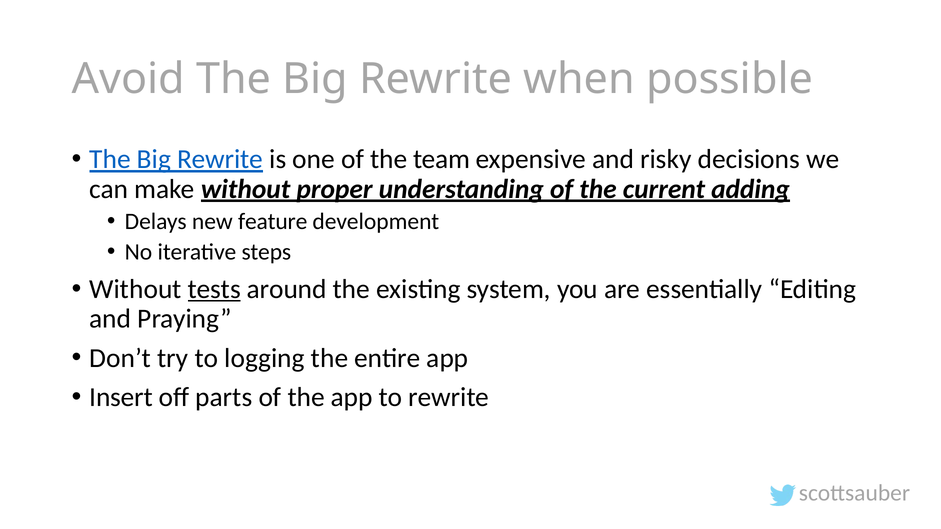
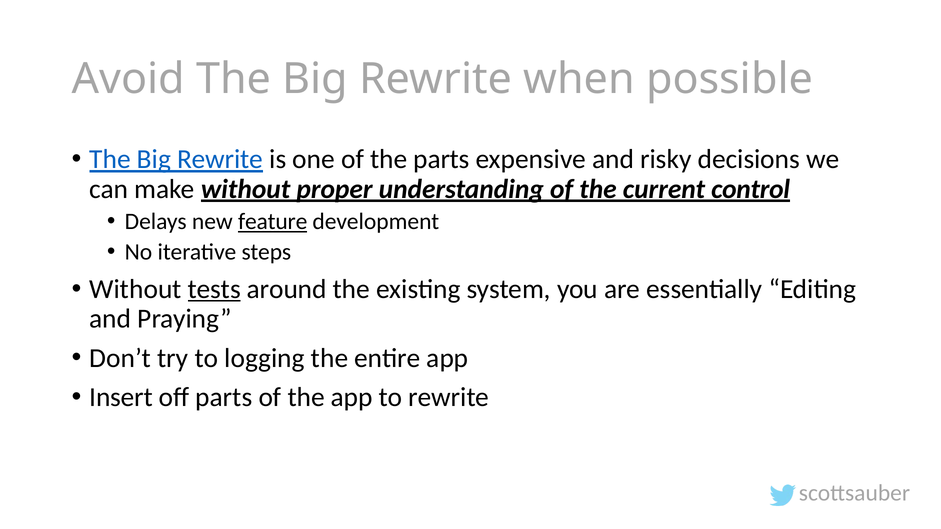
the team: team -> parts
adding: adding -> control
feature underline: none -> present
